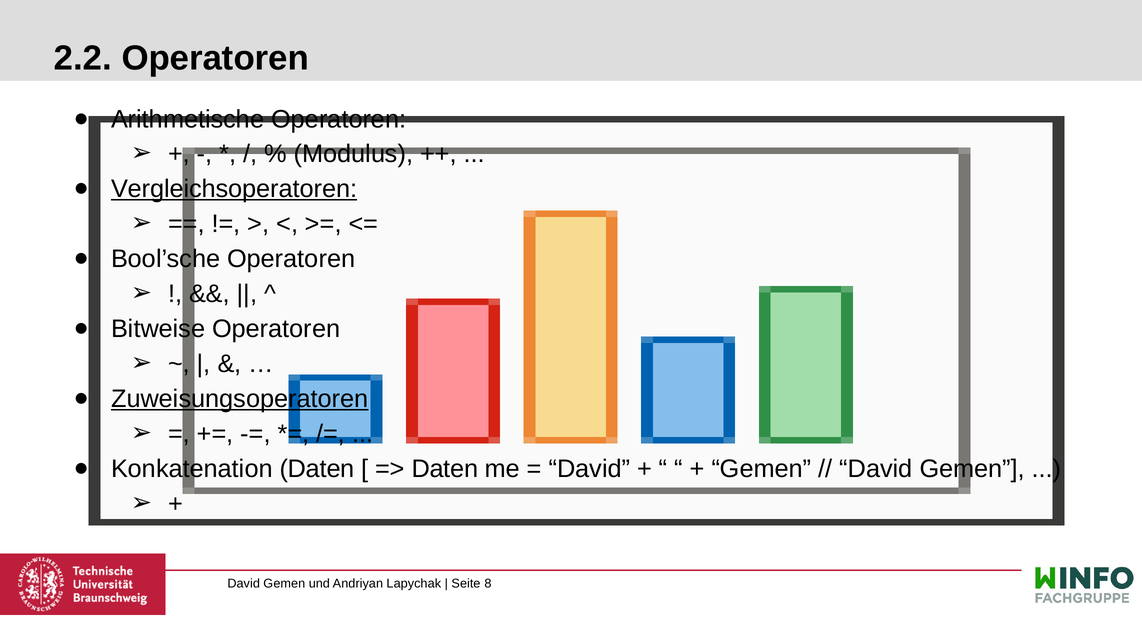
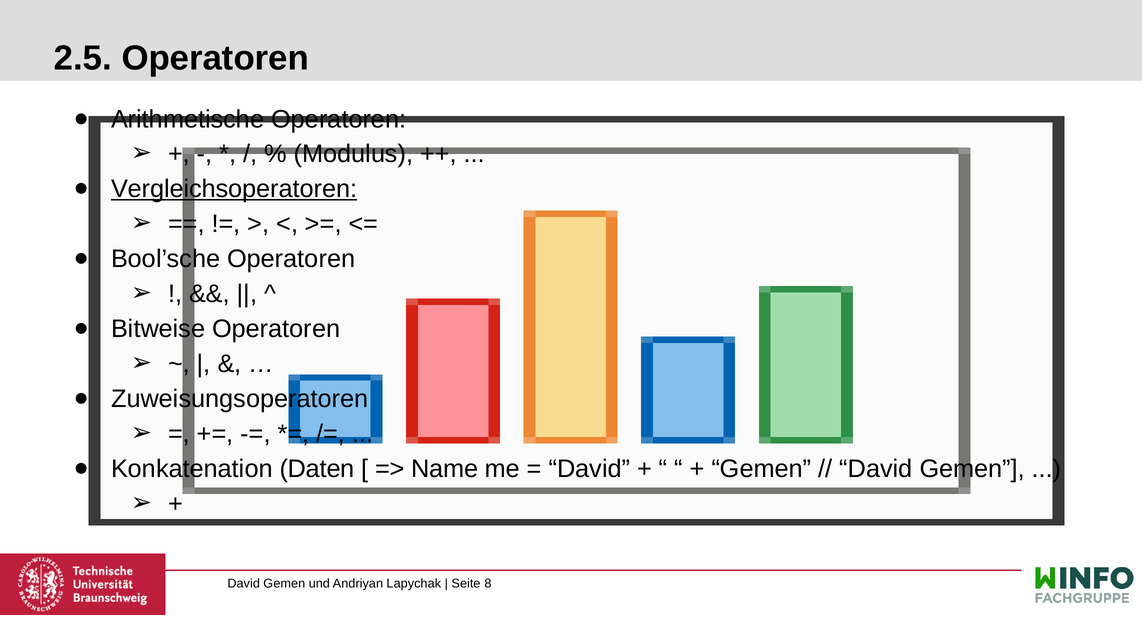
2.2: 2.2 -> 2.5
Zuweisungsoperatoren underline: present -> none
Daten at (445, 469): Daten -> Name
